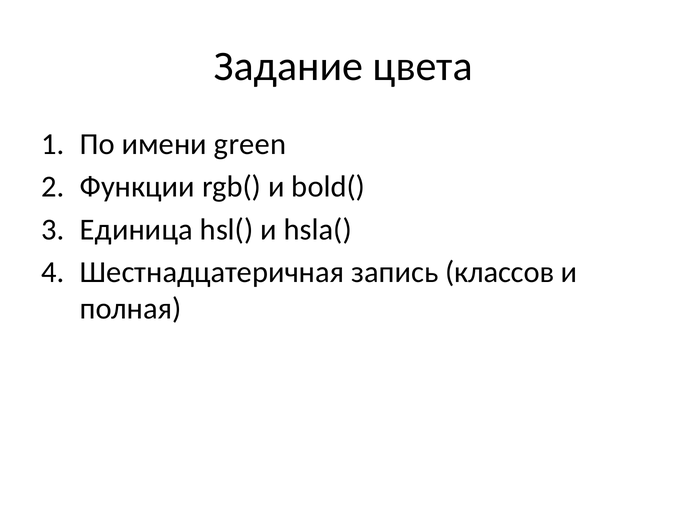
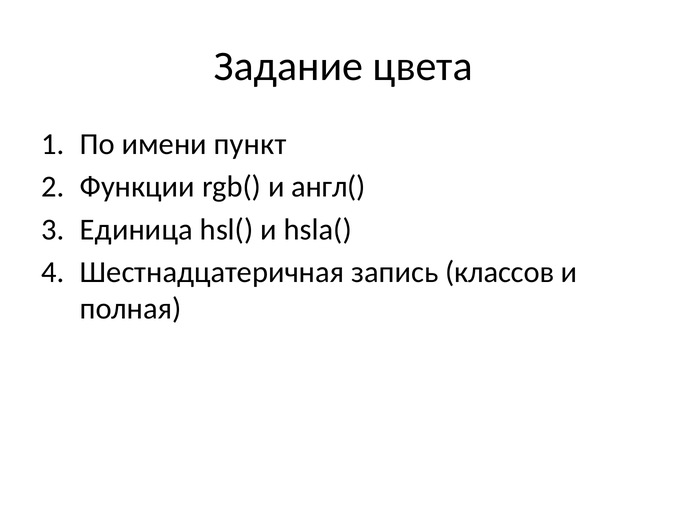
green: green -> пункт
bold(: bold( -> англ(
